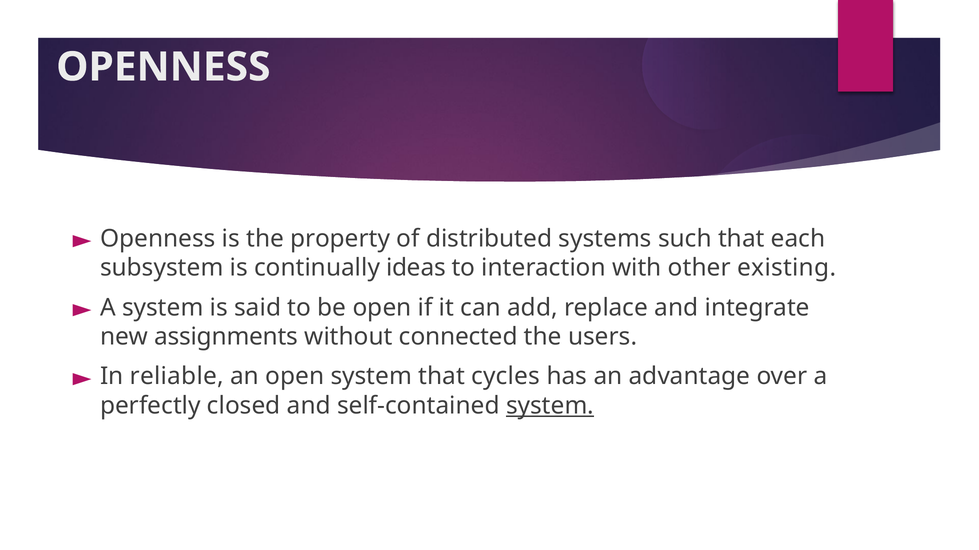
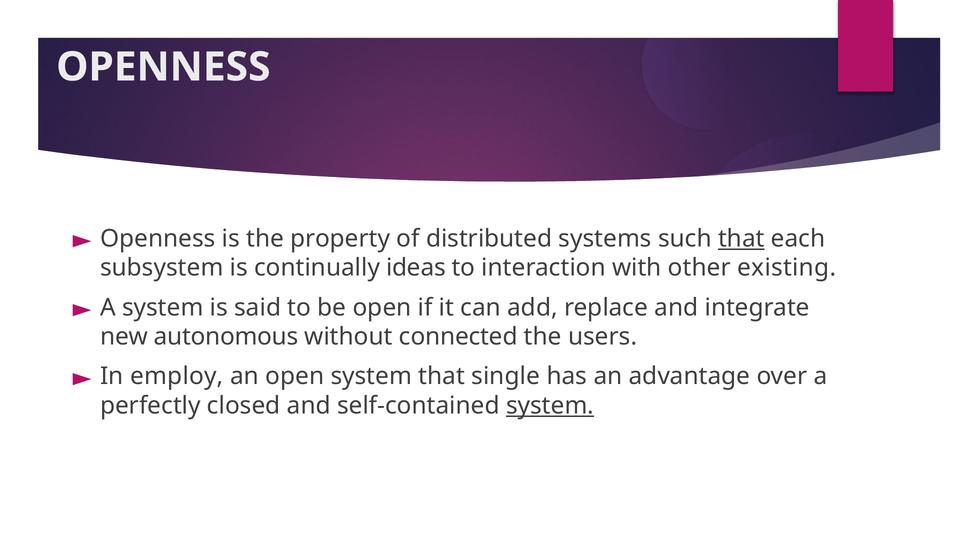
that at (741, 239) underline: none -> present
assignments: assignments -> autonomous
reliable: reliable -> employ
cycles: cycles -> single
